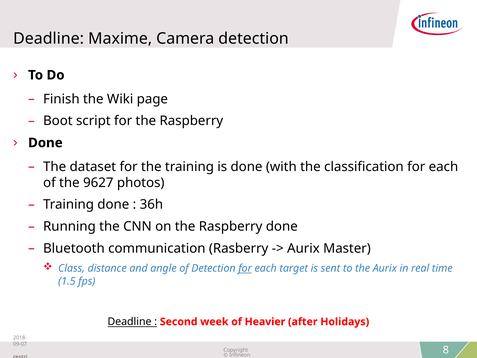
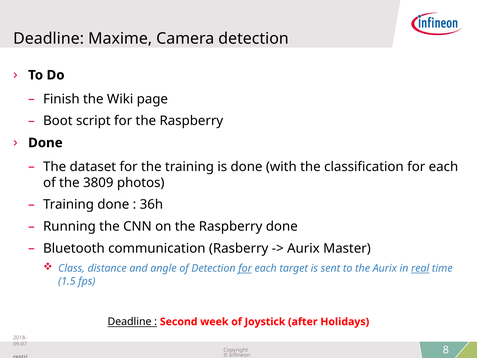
9627: 9627 -> 3809
real underline: none -> present
Heavier: Heavier -> Joystick
